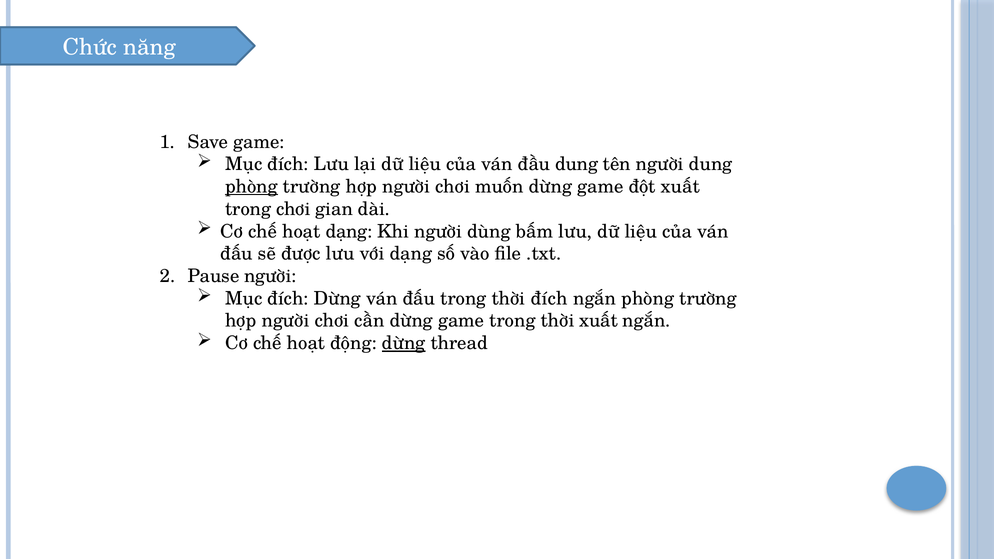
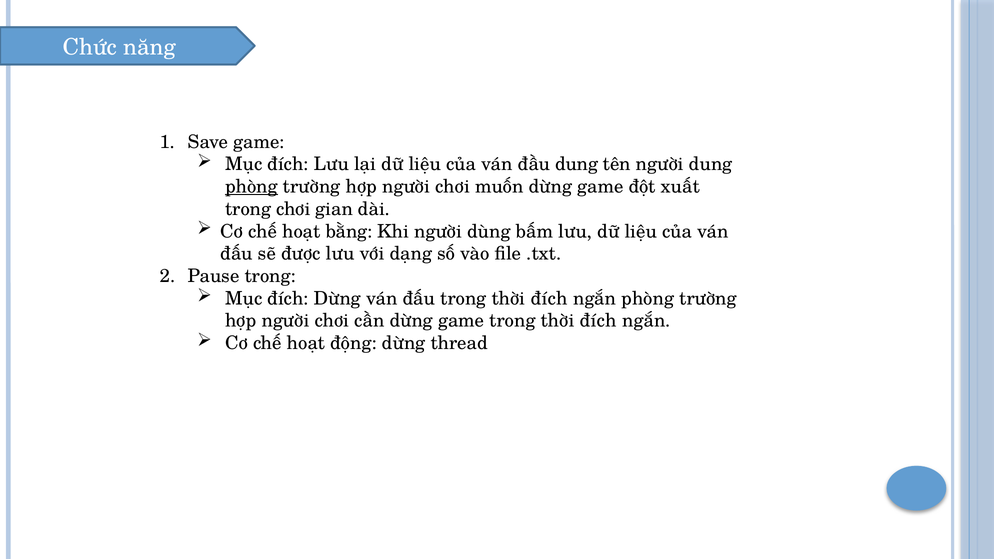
hoạt dạng: dạng -> bằng
Pause người: người -> trong
game trong thời xuất: xuất -> đích
dừng at (404, 343) underline: present -> none
